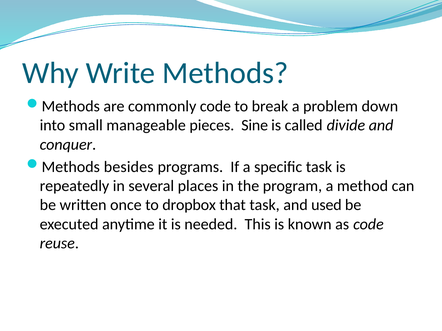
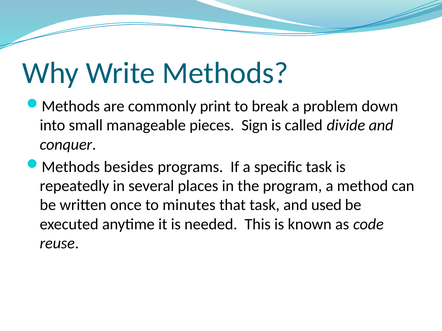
commonly code: code -> print
Sine: Sine -> Sign
dropbox: dropbox -> minutes
